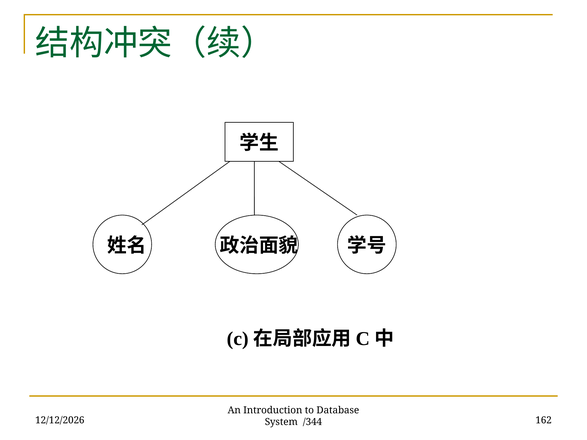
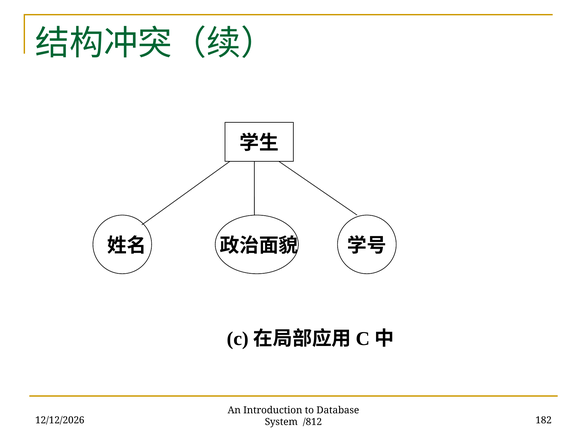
162: 162 -> 182
/344: /344 -> /812
